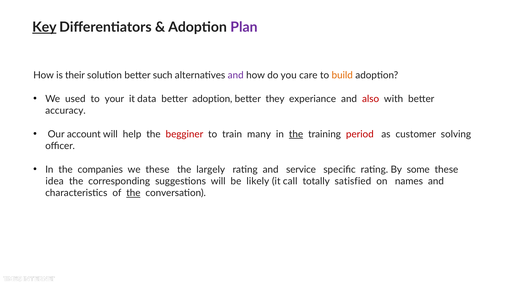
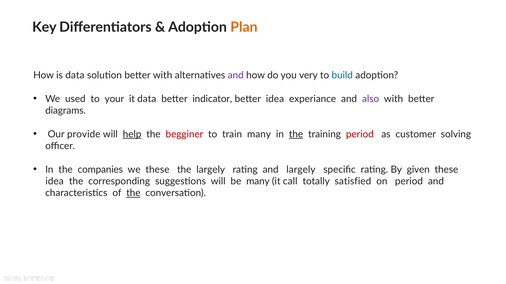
Key underline: present -> none
Plan colour: purple -> orange
is their: their -> data
better such: such -> with
care: care -> very
build colour: orange -> blue
better adoption: adoption -> indicator
better they: they -> idea
also colour: red -> purple
accuracy: accuracy -> diagrams
account: account -> provide
help underline: none -> present
and service: service -> largely
some: some -> given
be likely: likely -> many
on names: names -> period
